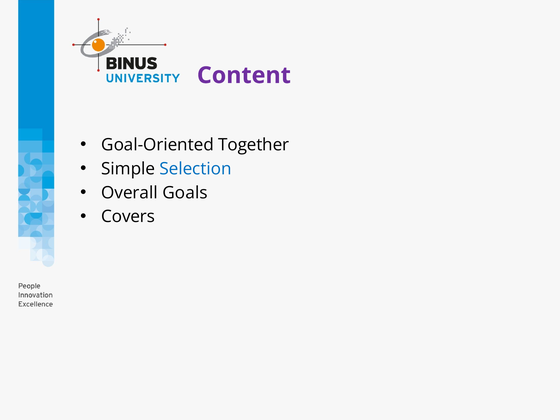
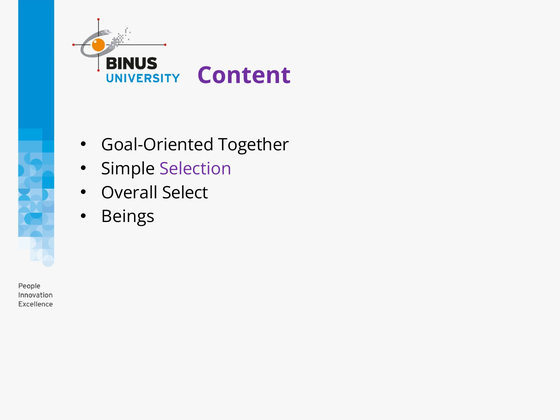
Selection colour: blue -> purple
Goals: Goals -> Select
Covers: Covers -> Beings
